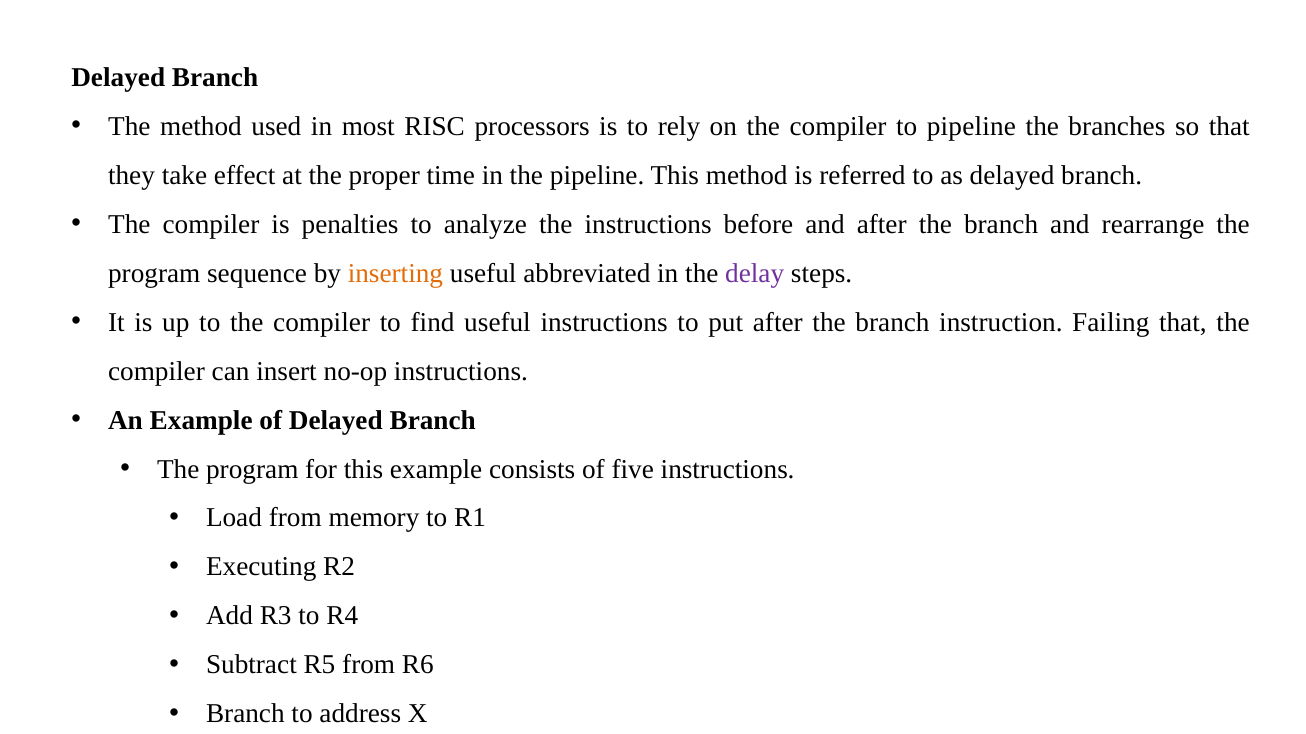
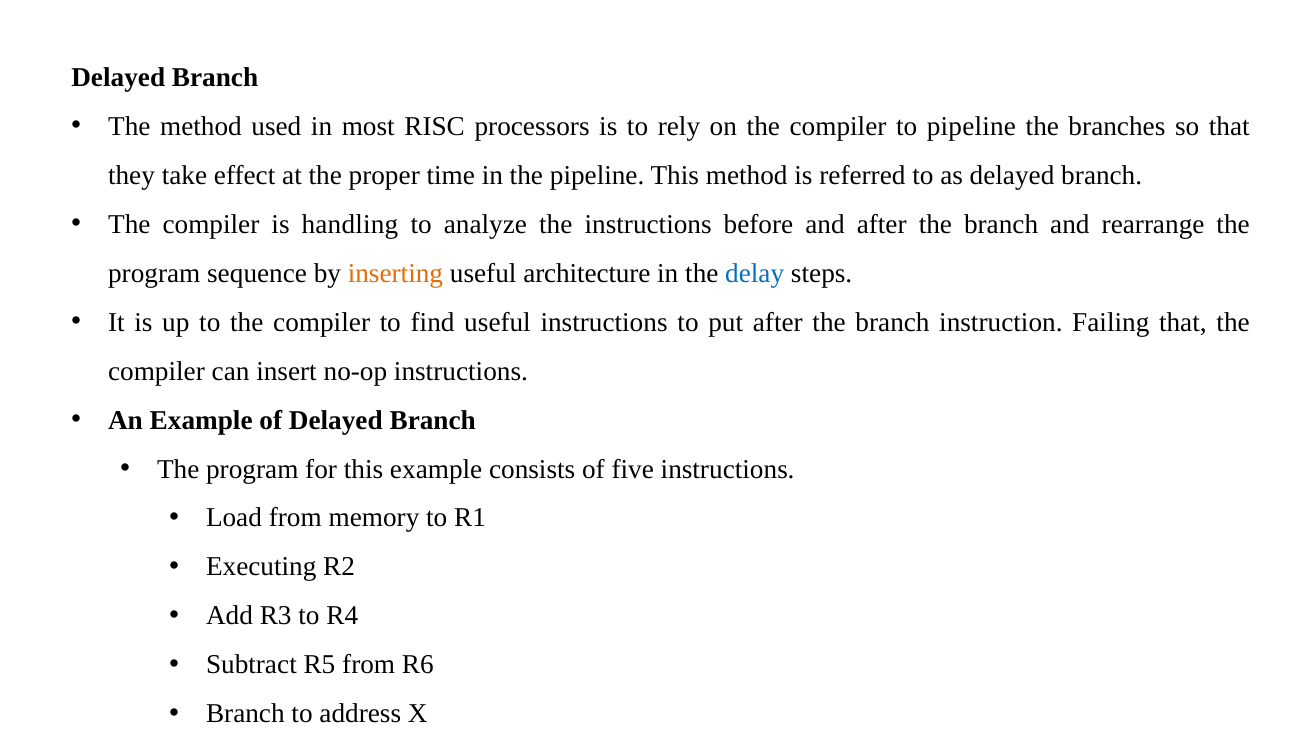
penalties: penalties -> handling
abbreviated: abbreviated -> architecture
delay colour: purple -> blue
